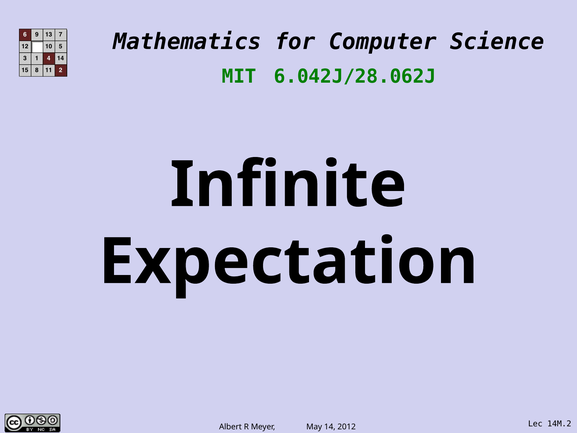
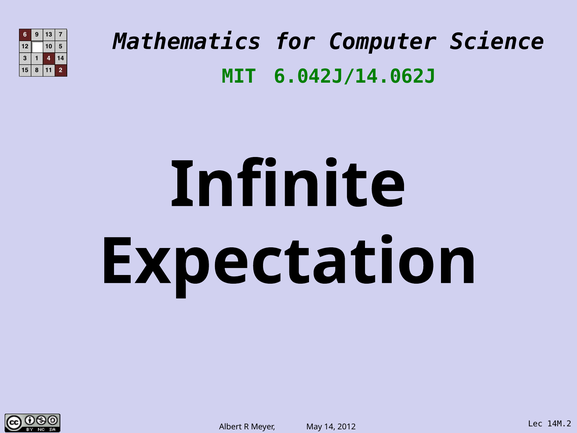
6.042J/28.062J: 6.042J/28.062J -> 6.042J/14.062J
